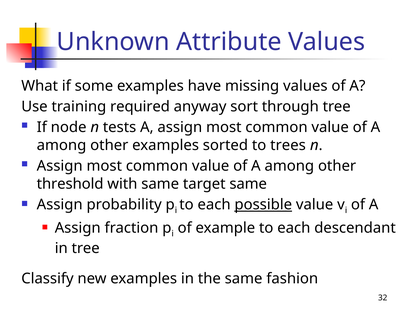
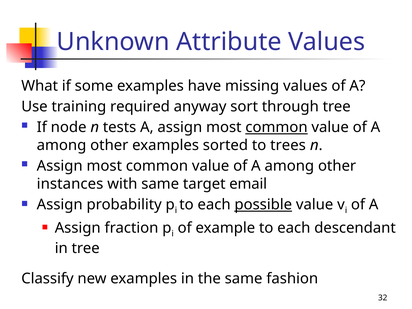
common at (277, 127) underline: none -> present
threshold: threshold -> instances
target same: same -> email
